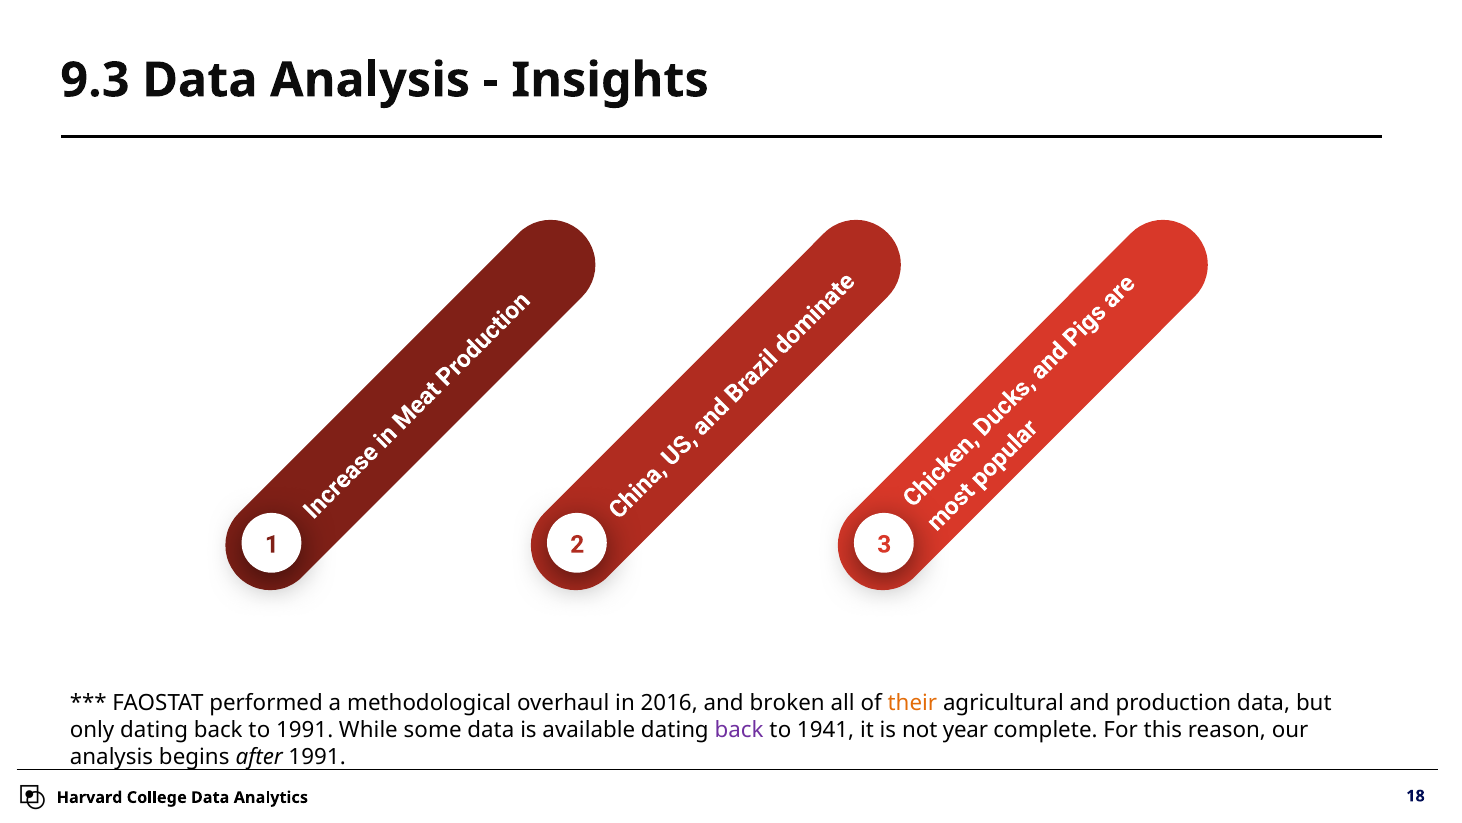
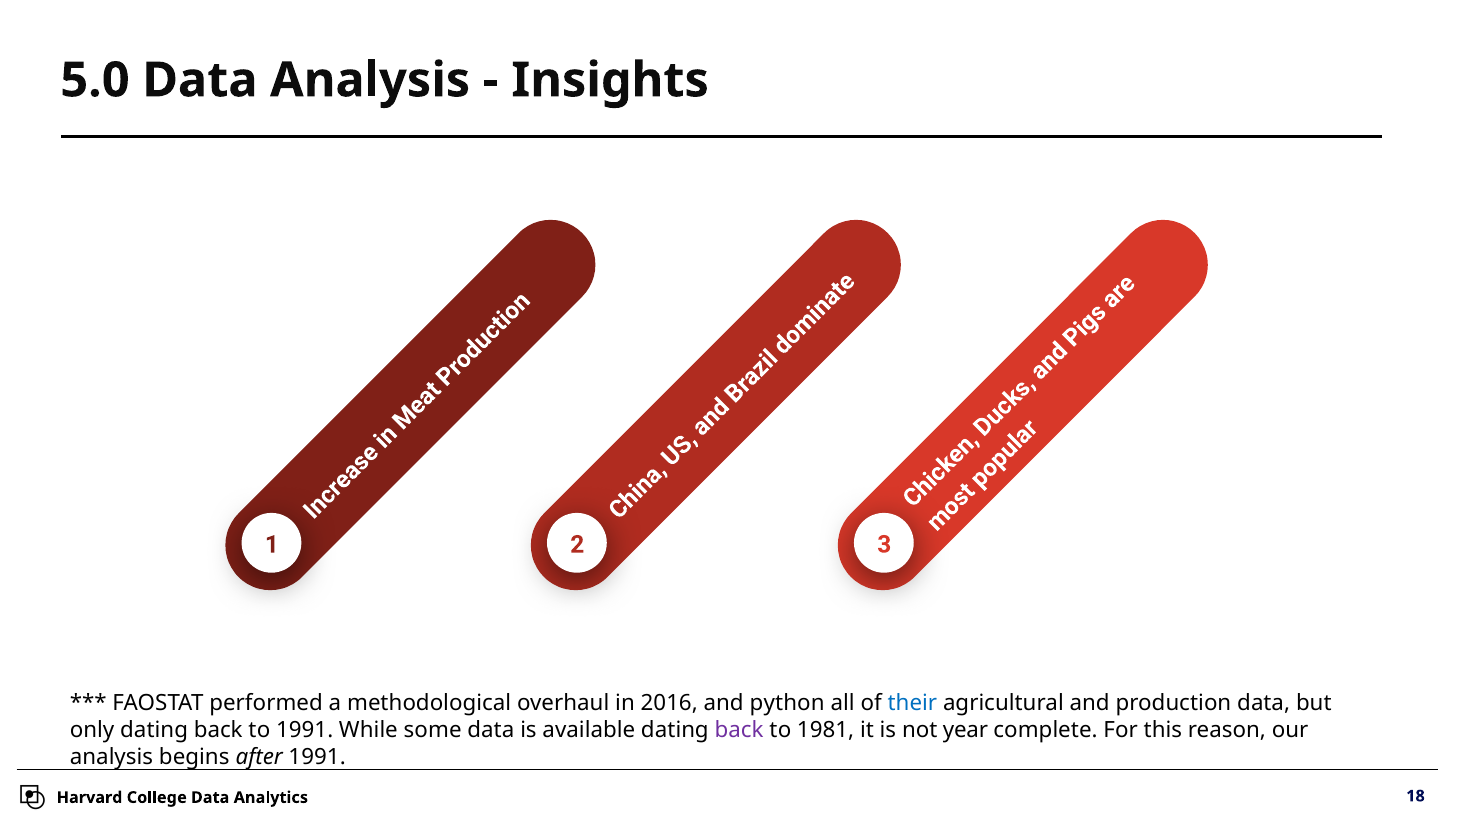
9.3: 9.3 -> 5.0
broken: broken -> python
their colour: orange -> blue
1941: 1941 -> 1981
